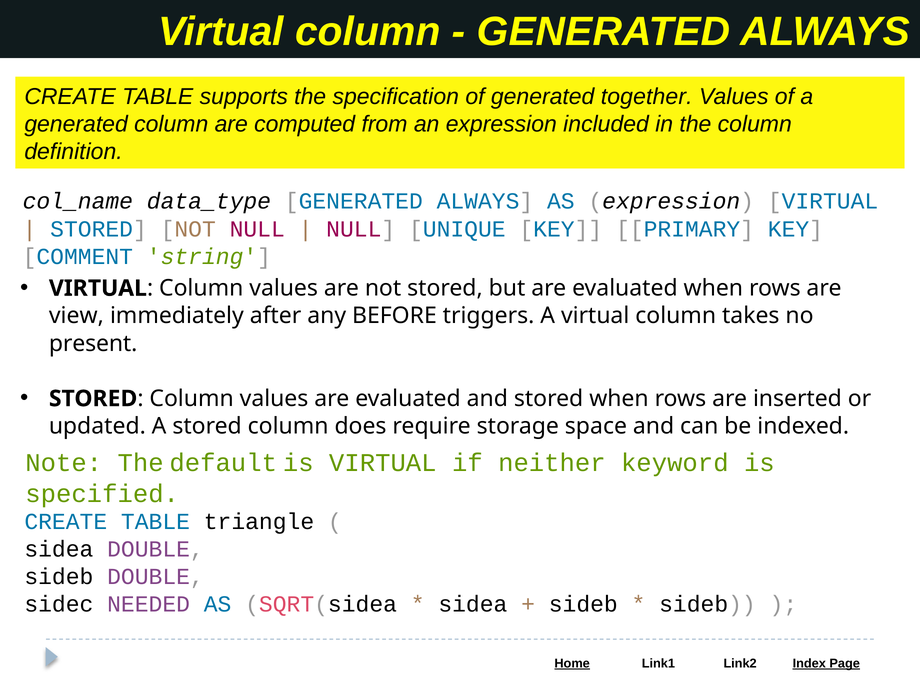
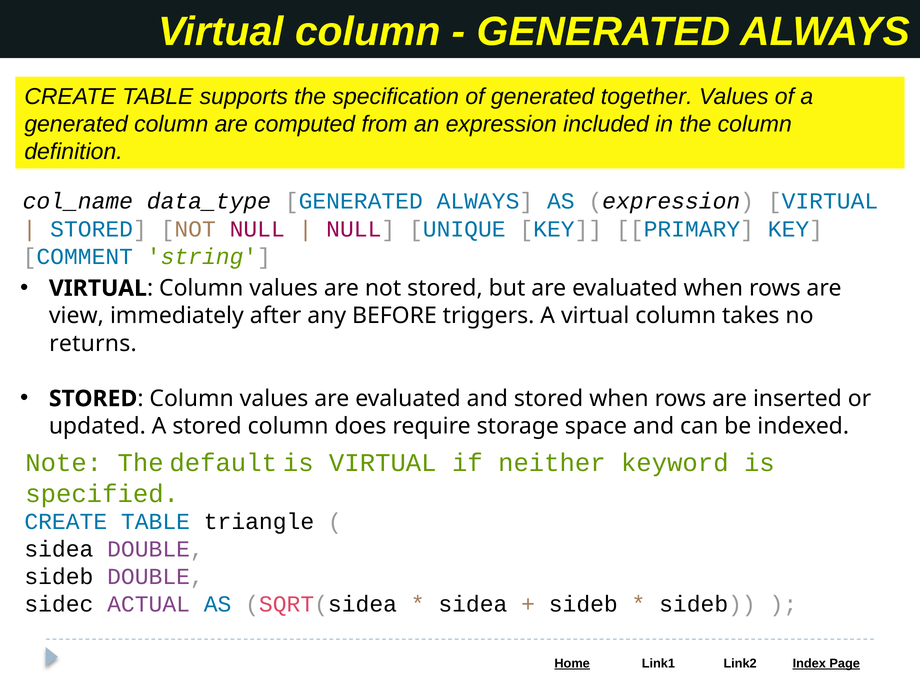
present: present -> returns
NEEDED: NEEDED -> ACTUAL
